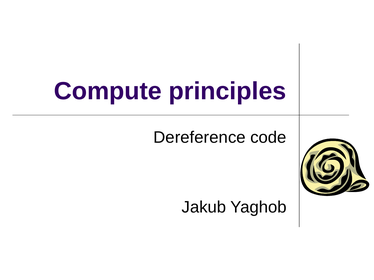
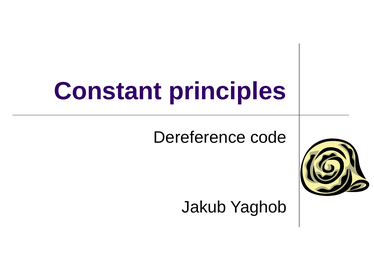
Compute: Compute -> Constant
